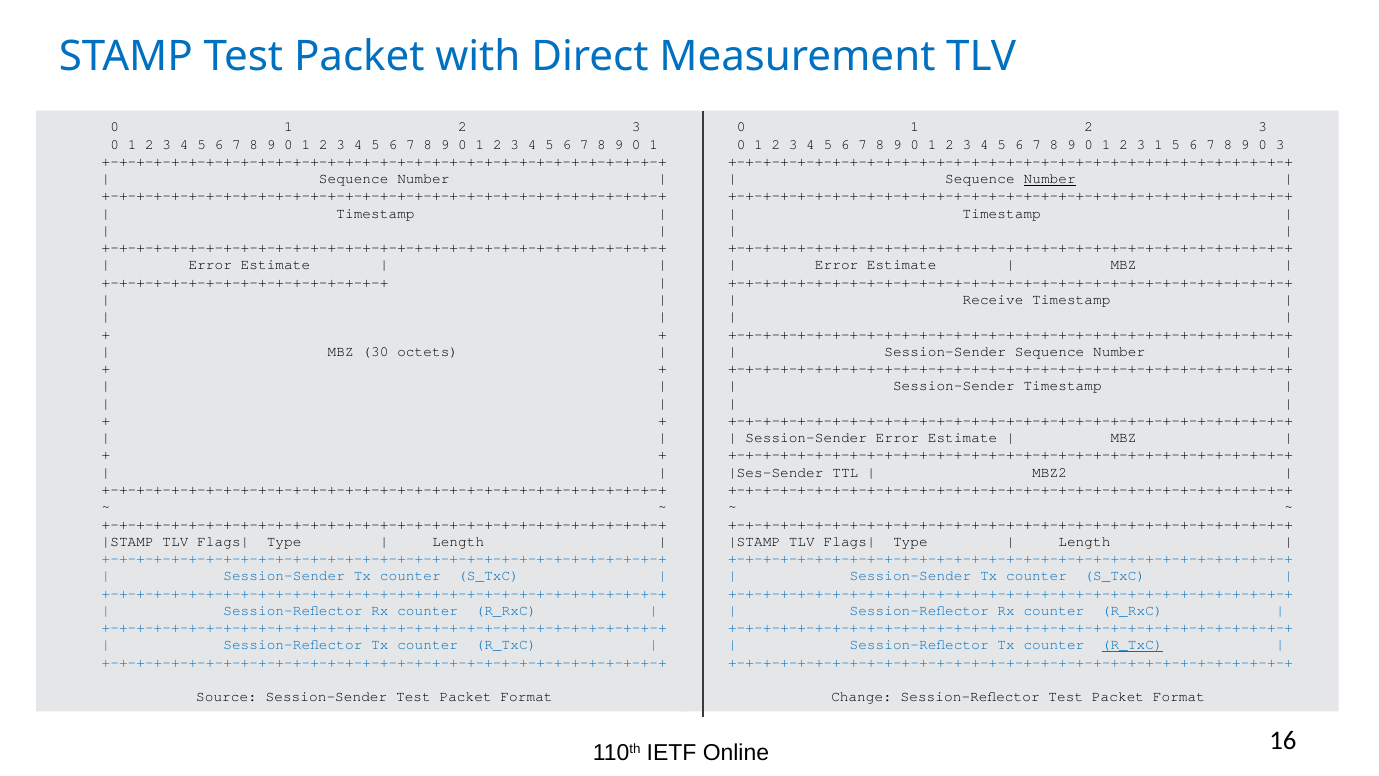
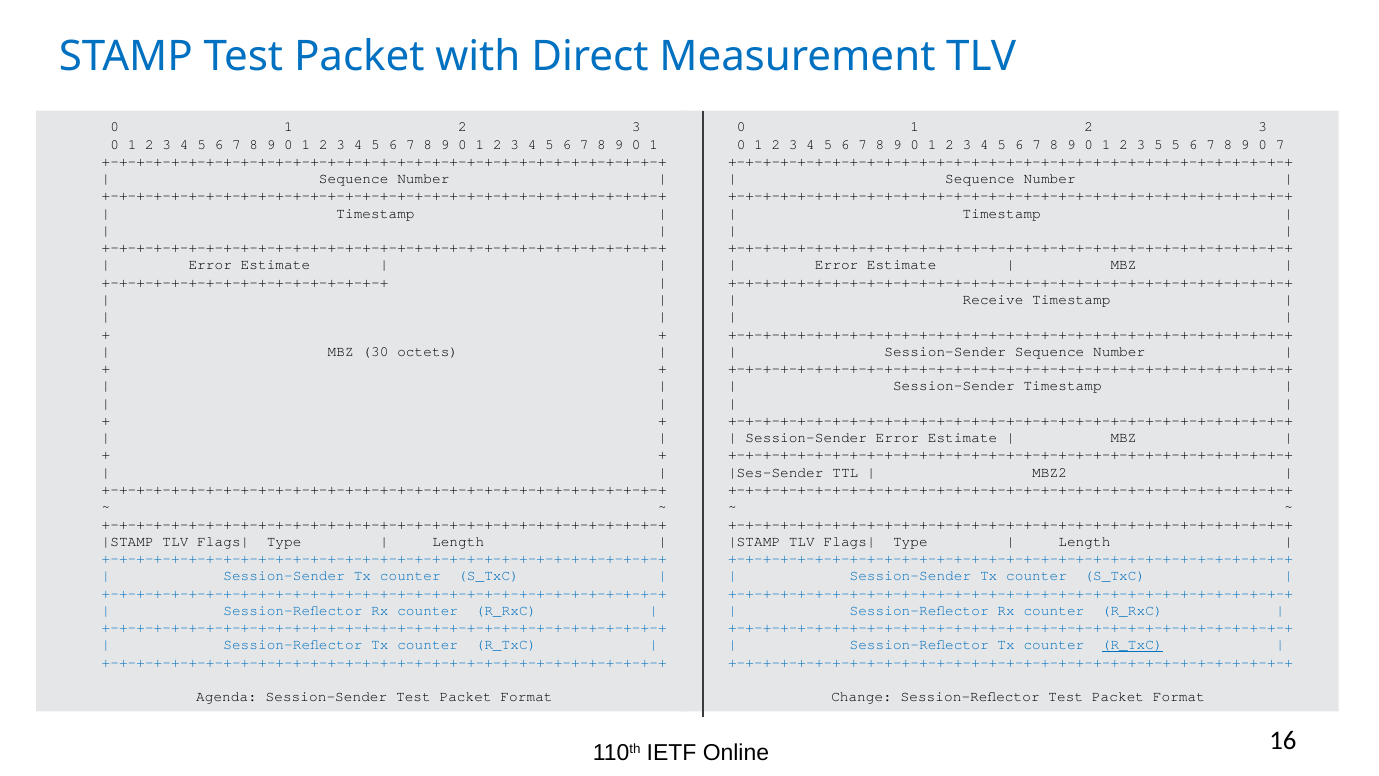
3 1: 1 -> 5
0 3: 3 -> 7
Number at (1050, 179) underline: present -> none
Source: Source -> Agenda
